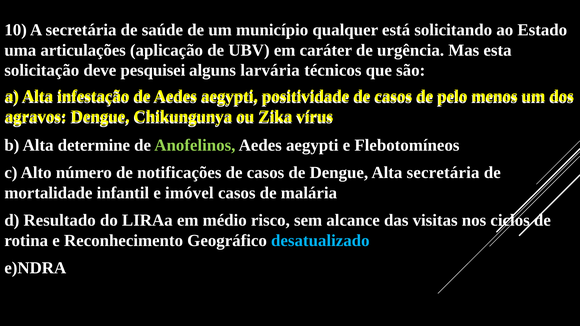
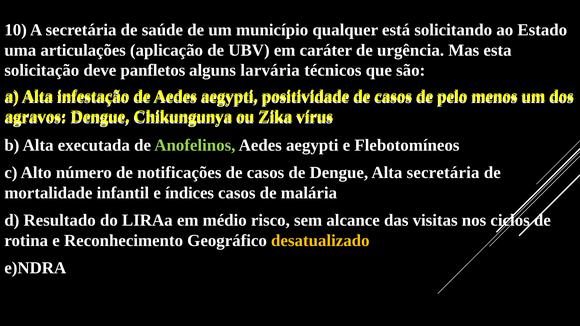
pesquisei: pesquisei -> panfletos
determine: determine -> executada
imóvel: imóvel -> índices
desatualizado colour: light blue -> yellow
